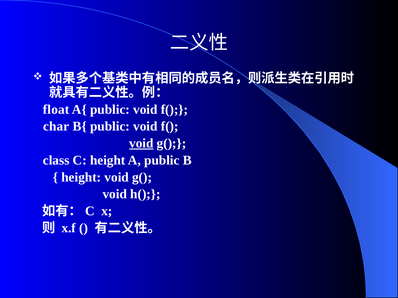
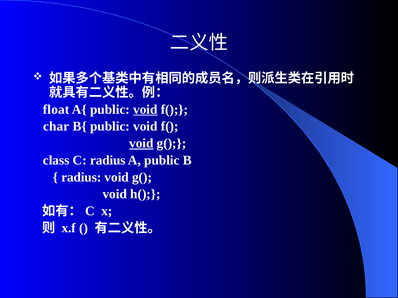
void at (145, 110) underline: none -> present
C height: height -> radius
height at (81, 177): height -> radius
